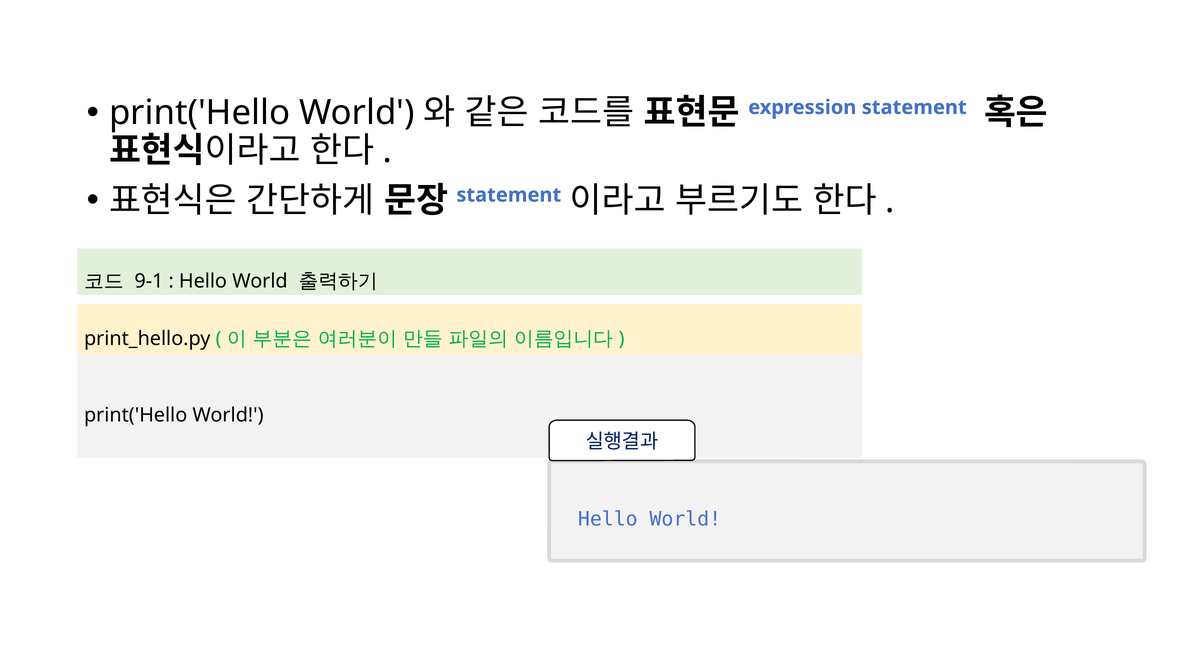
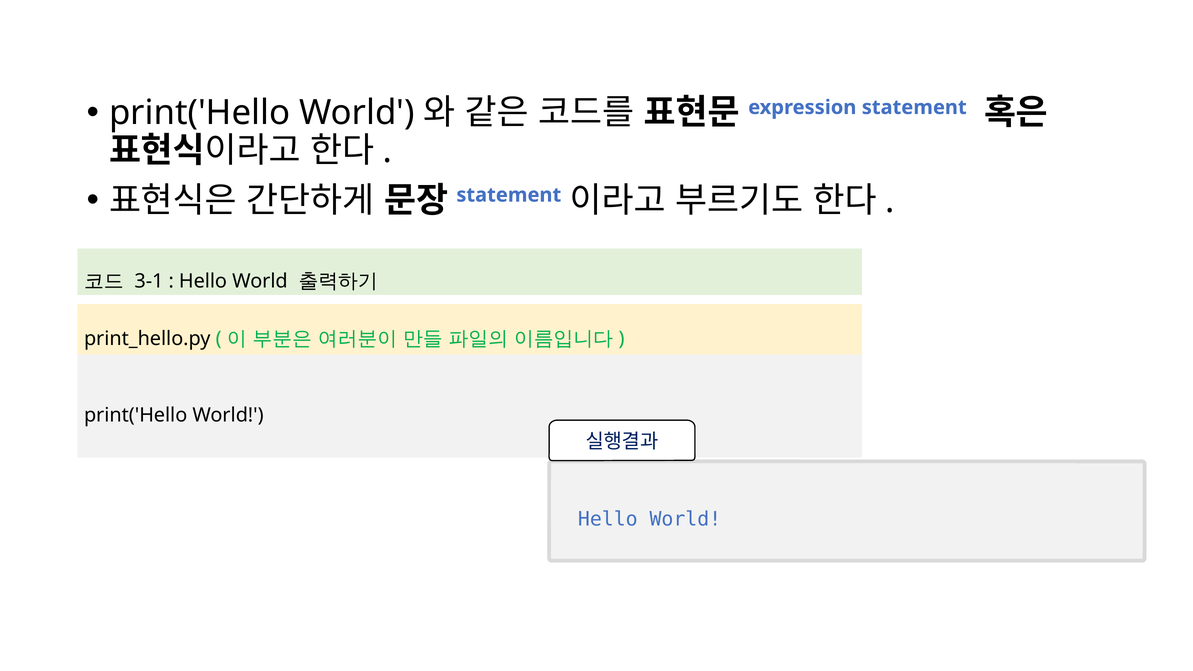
9-1: 9-1 -> 3-1
